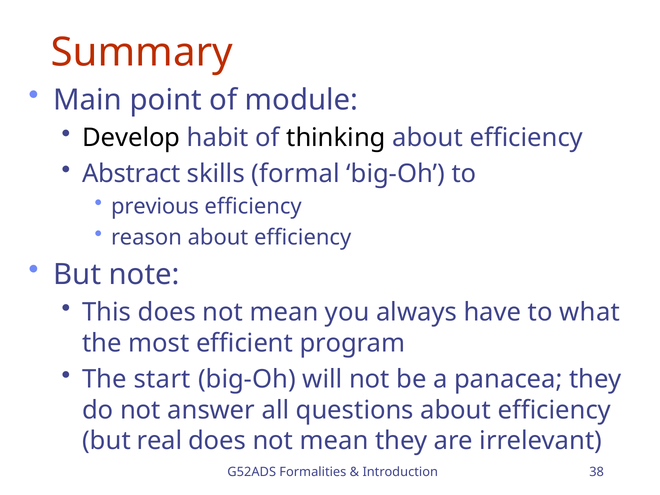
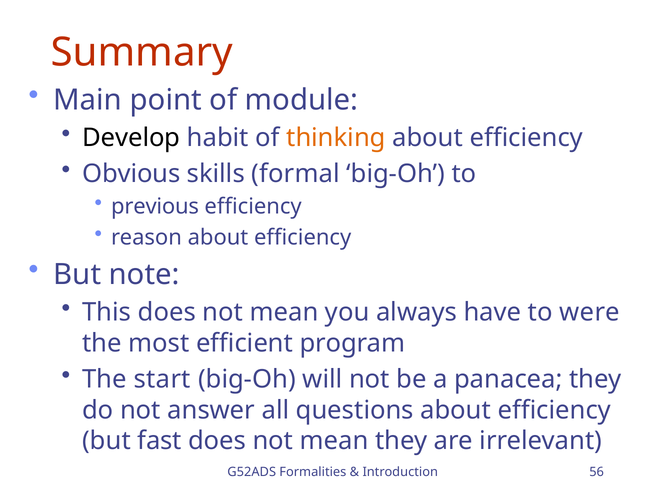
thinking colour: black -> orange
Abstract: Abstract -> Obvious
what: what -> were
real: real -> fast
38: 38 -> 56
